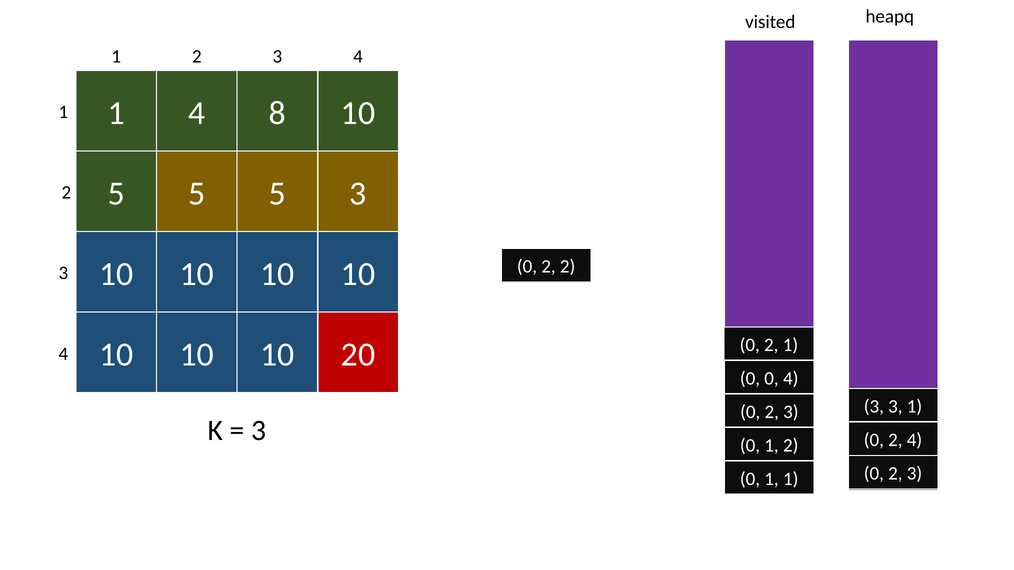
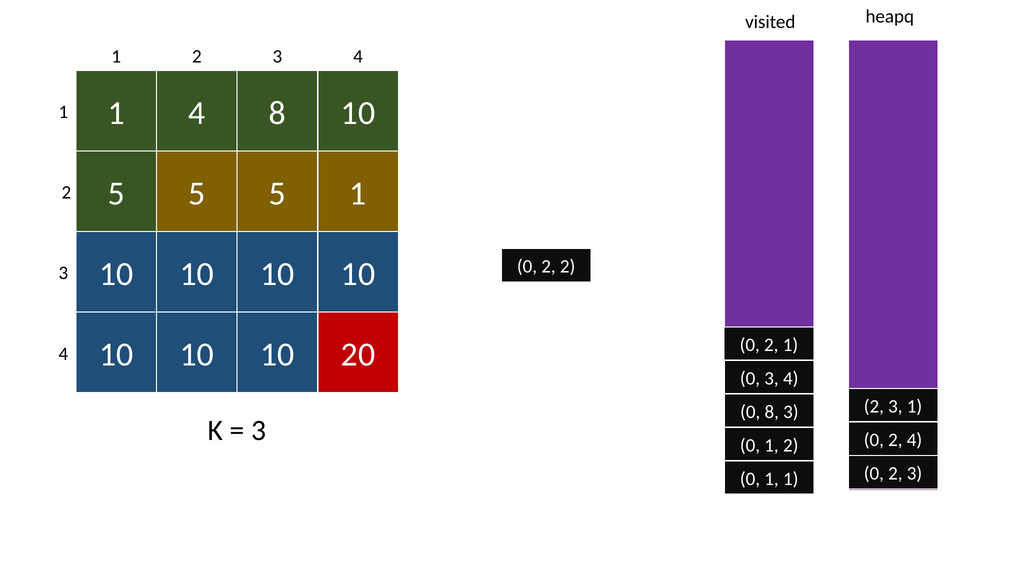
5 3: 3 -> 1
0 0: 0 -> 3
3 at (874, 407): 3 -> 2
2 at (772, 412): 2 -> 8
